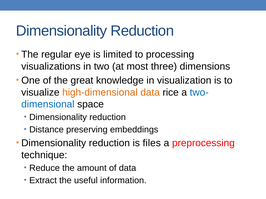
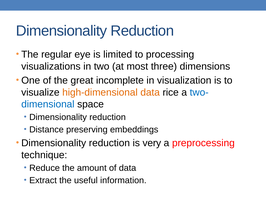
knowledge: knowledge -> incomplete
files: files -> very
